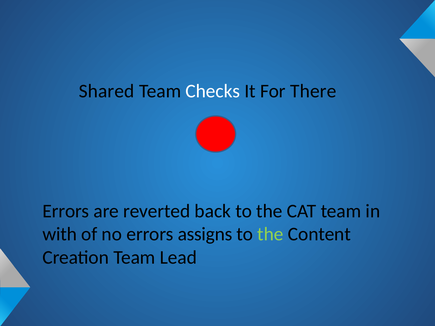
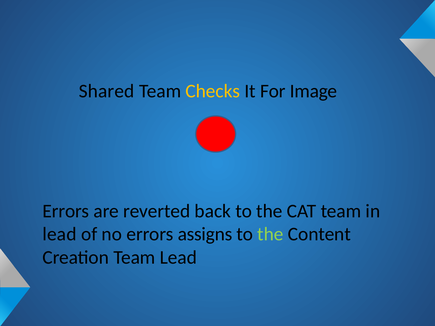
Checks colour: white -> yellow
There: There -> Image
with at (60, 234): with -> lead
